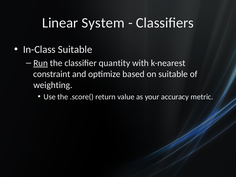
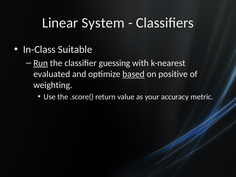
quantity: quantity -> guessing
constraint: constraint -> evaluated
based underline: none -> present
on suitable: suitable -> positive
